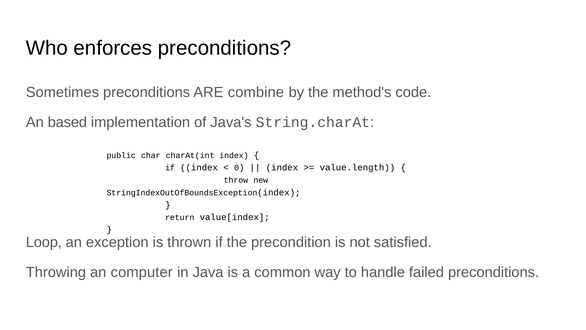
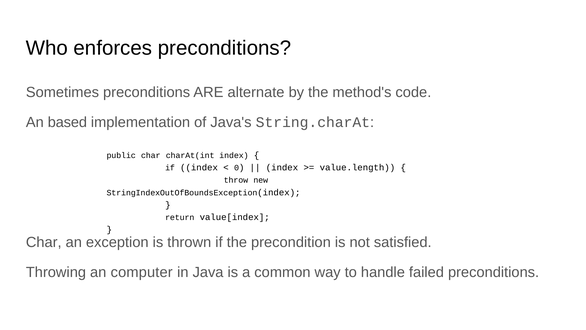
combine: combine -> alternate
Loop at (44, 242): Loop -> Char
